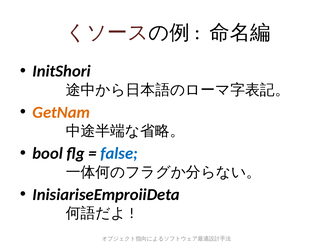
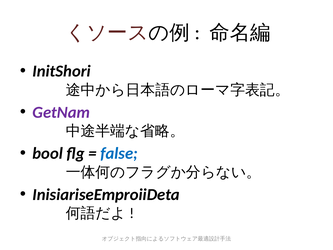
GetNam colour: orange -> purple
